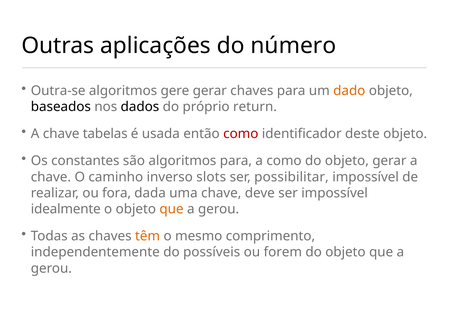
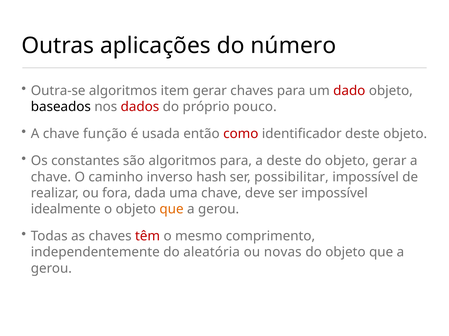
gere: gere -> item
dado colour: orange -> red
dados colour: black -> red
return: return -> pouco
tabelas: tabelas -> função
a como: como -> deste
slots: slots -> hash
têm colour: orange -> red
possíveis: possíveis -> aleatória
forem: forem -> novas
